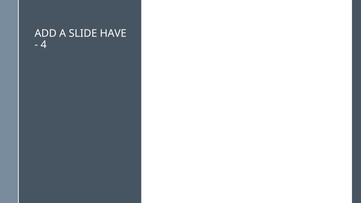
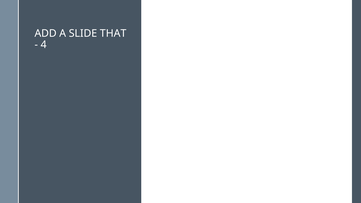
HAVE: HAVE -> THAT
